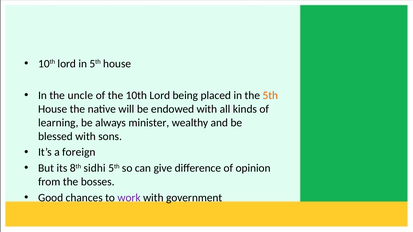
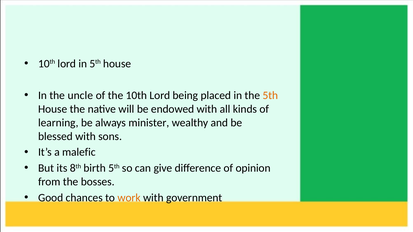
foreign: foreign -> malefic
sidhi: sidhi -> birth
work colour: purple -> orange
